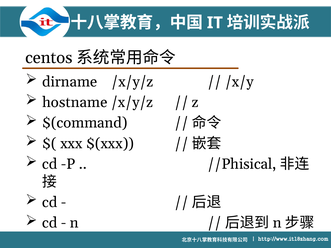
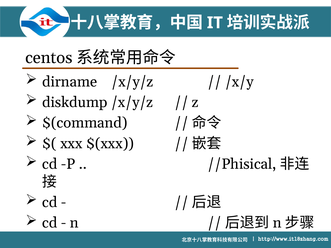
hostname: hostname -> diskdump
